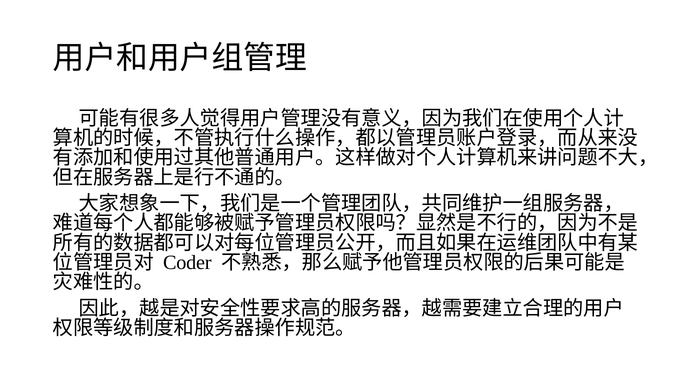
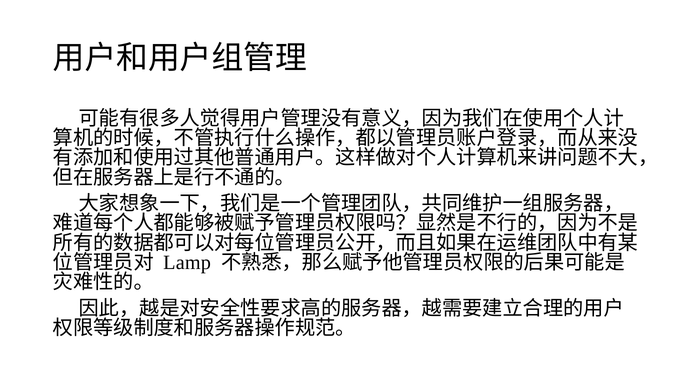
Coder: Coder -> Lamp
